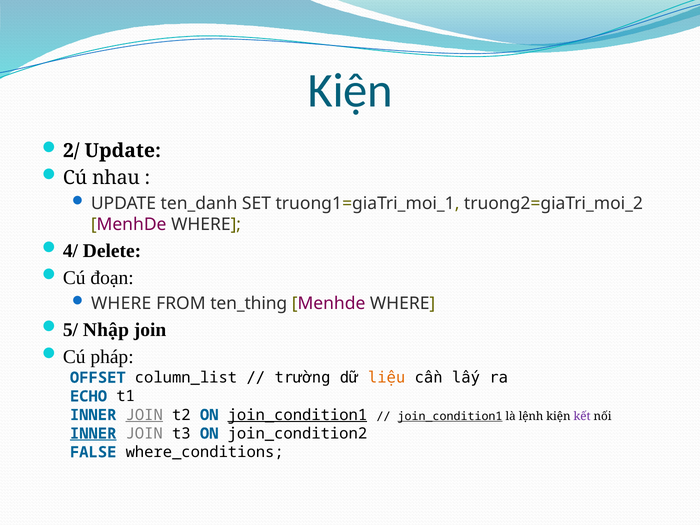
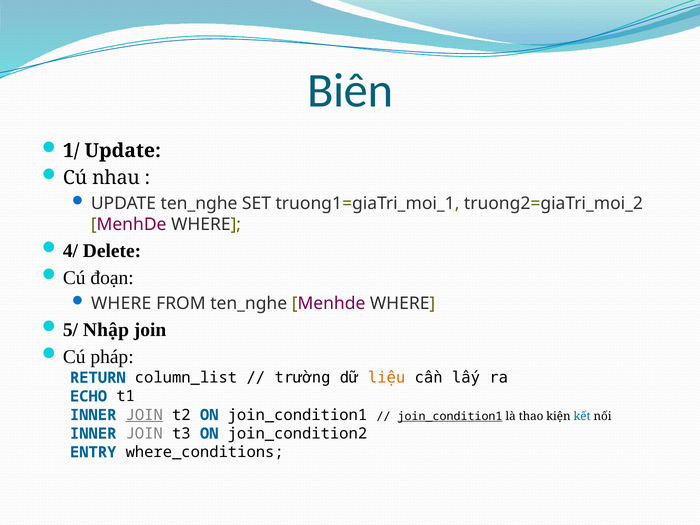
Kiện at (350, 91): Kiện -> Biên
2/: 2/ -> 1/
UPDATE ten_danh: ten_danh -> ten_nghe
FROM ten_thing: ten_thing -> ten_nghe
OFFSET: OFFSET -> RETURN
join_condition1 at (297, 415) underline: present -> none
lệnh: lệnh -> thao
kết colour: purple -> blue
INNER at (93, 434) underline: present -> none
FALSE: FALSE -> ENTRY
